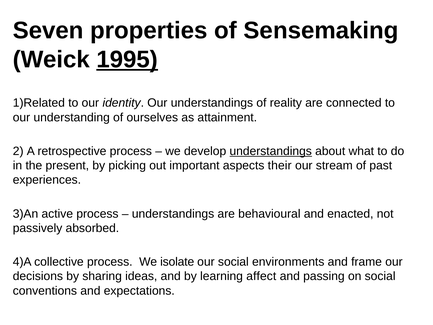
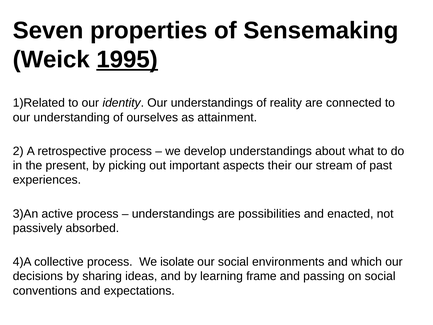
understandings at (271, 151) underline: present -> none
behavioural: behavioural -> possibilities
frame: frame -> which
affect: affect -> frame
